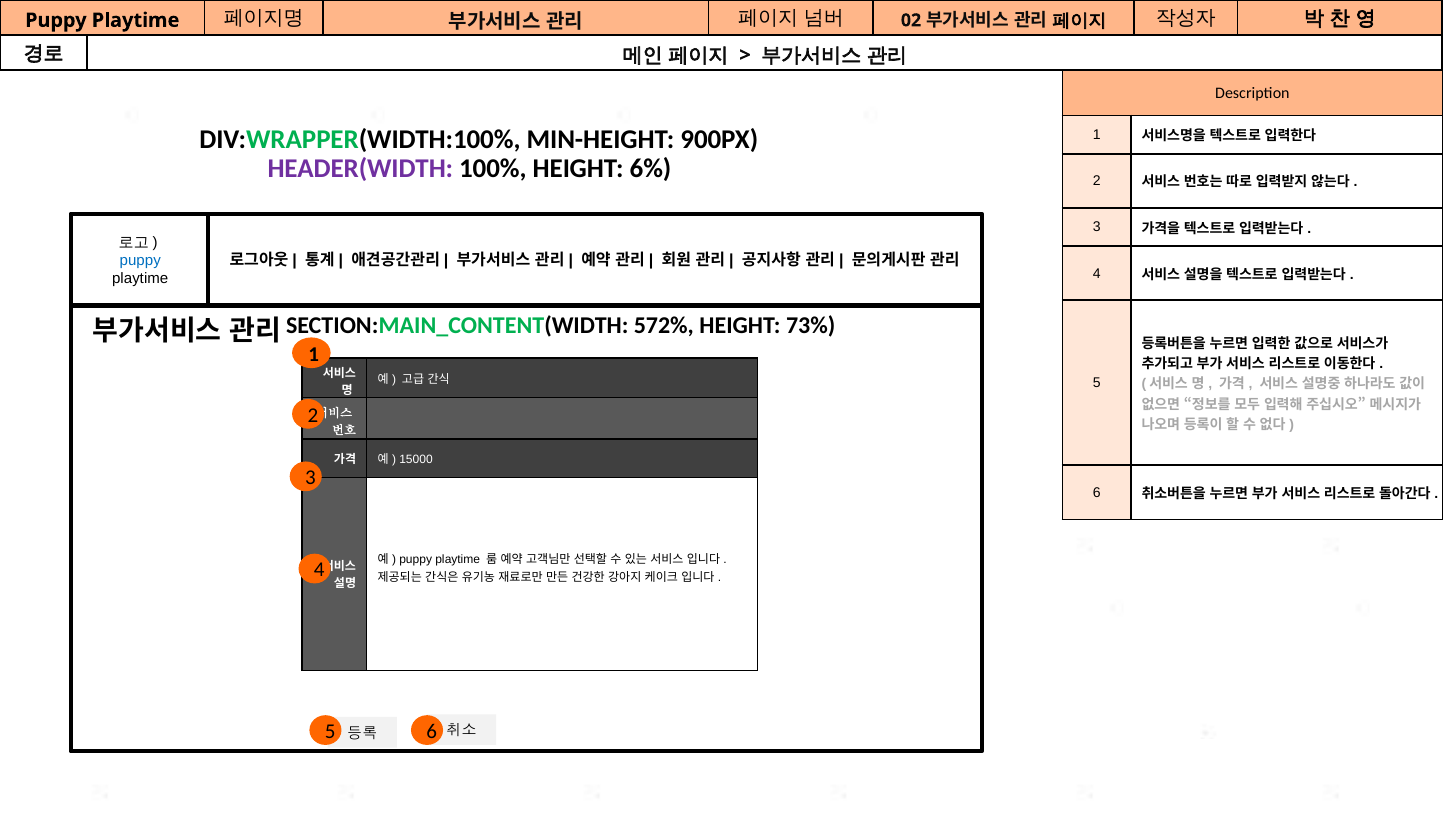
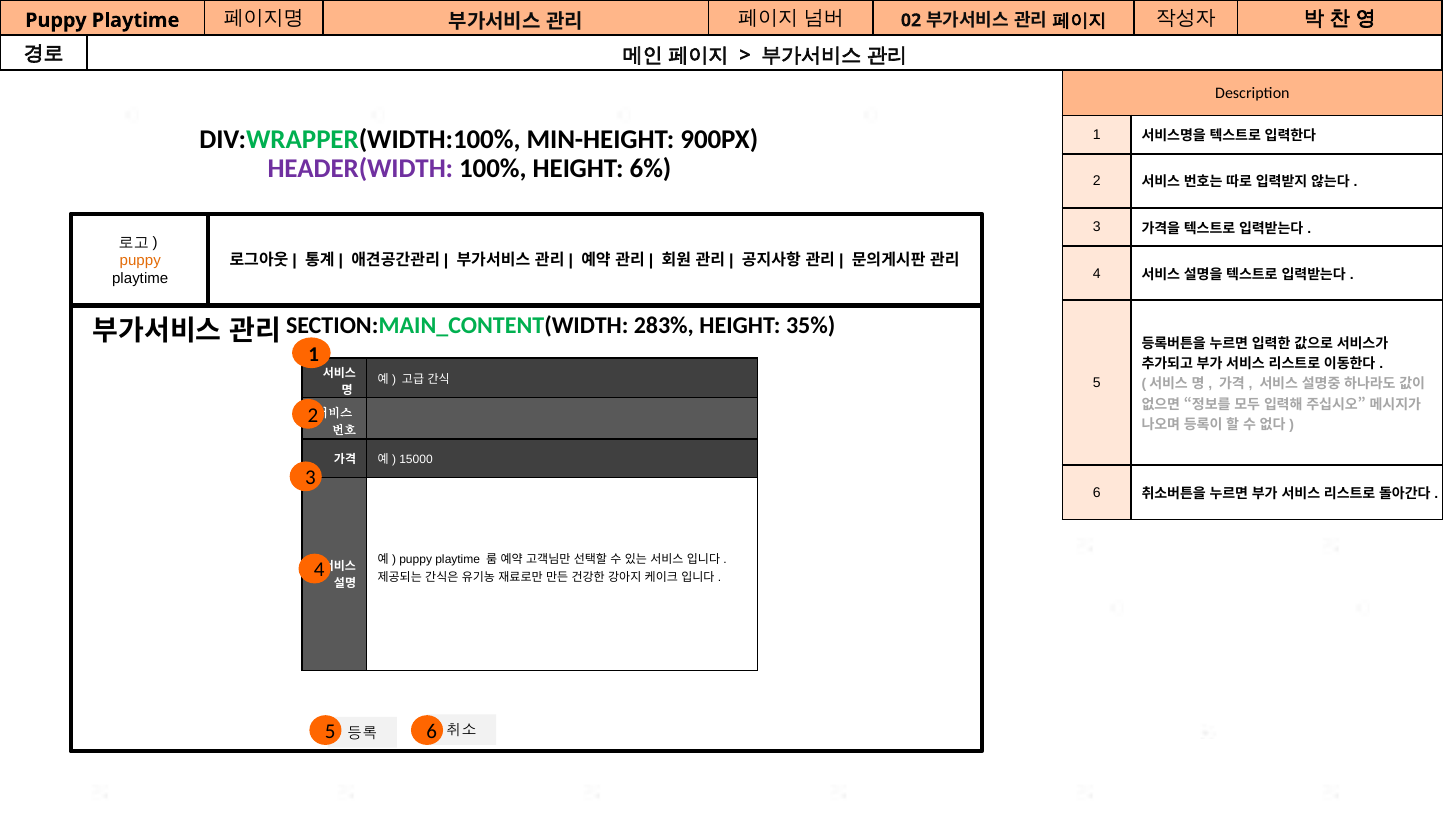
puppy at (140, 260) colour: blue -> orange
572%: 572% -> 283%
73%: 73% -> 35%
